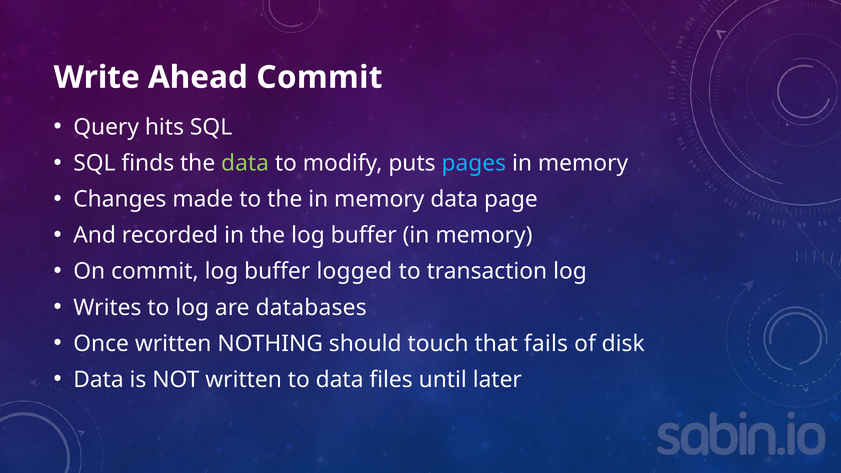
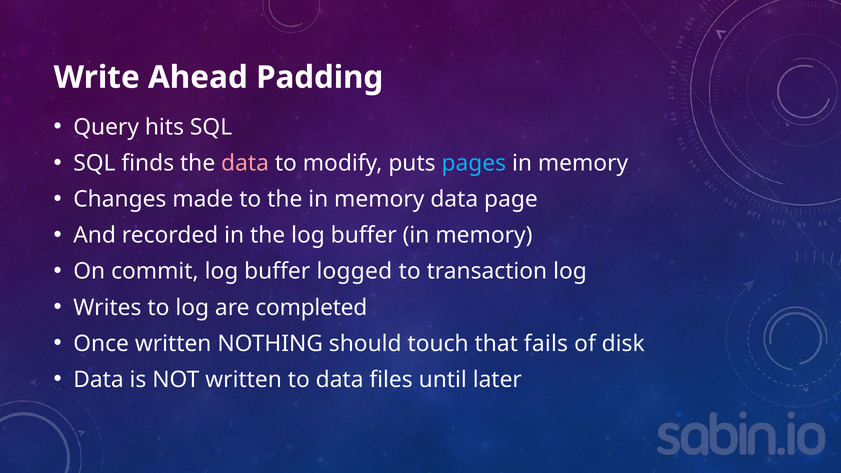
Ahead Commit: Commit -> Padding
data at (245, 163) colour: light green -> pink
databases: databases -> completed
